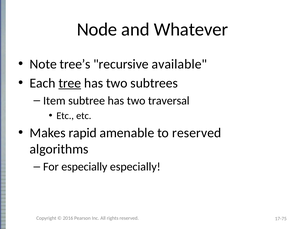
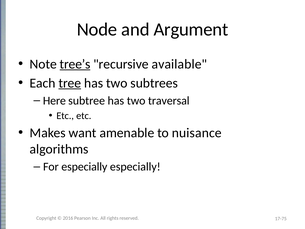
Whatever: Whatever -> Argument
tree’s underline: none -> present
Item: Item -> Here
rapid: rapid -> want
to reserved: reserved -> nuisance
